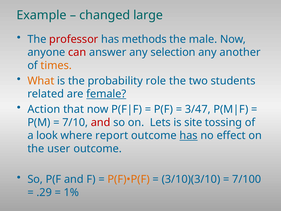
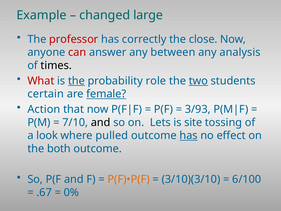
methods: methods -> correctly
male: male -> close
selection: selection -> between
another: another -> analysis
times colour: orange -> black
What colour: orange -> red
the at (76, 81) underline: none -> present
two underline: none -> present
related: related -> certain
3/47: 3/47 -> 3/93
and at (101, 122) colour: red -> black
report: report -> pulled
user: user -> both
7/100: 7/100 -> 6/100
.29: .29 -> .67
1%: 1% -> 0%
